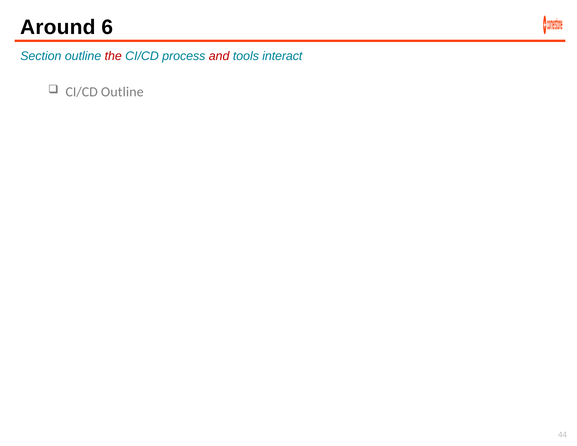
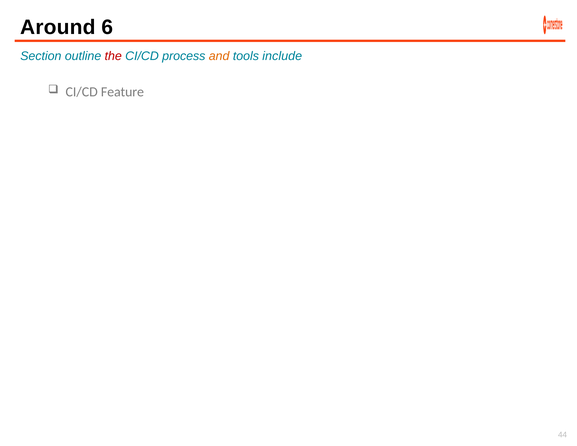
and colour: red -> orange
interact: interact -> include
CI/CD Outline: Outline -> Feature
